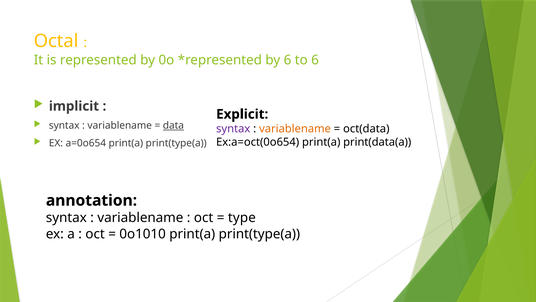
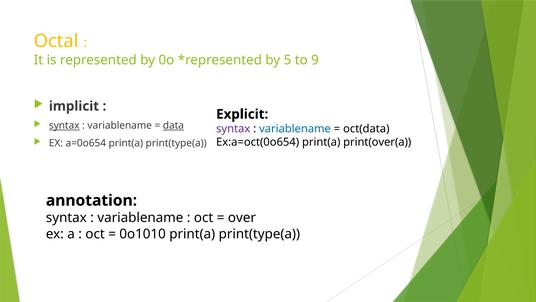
by 6: 6 -> 5
to 6: 6 -> 9
syntax at (64, 125) underline: none -> present
variablename at (295, 129) colour: orange -> blue
print(data(a: print(data(a -> print(over(a
type: type -> over
